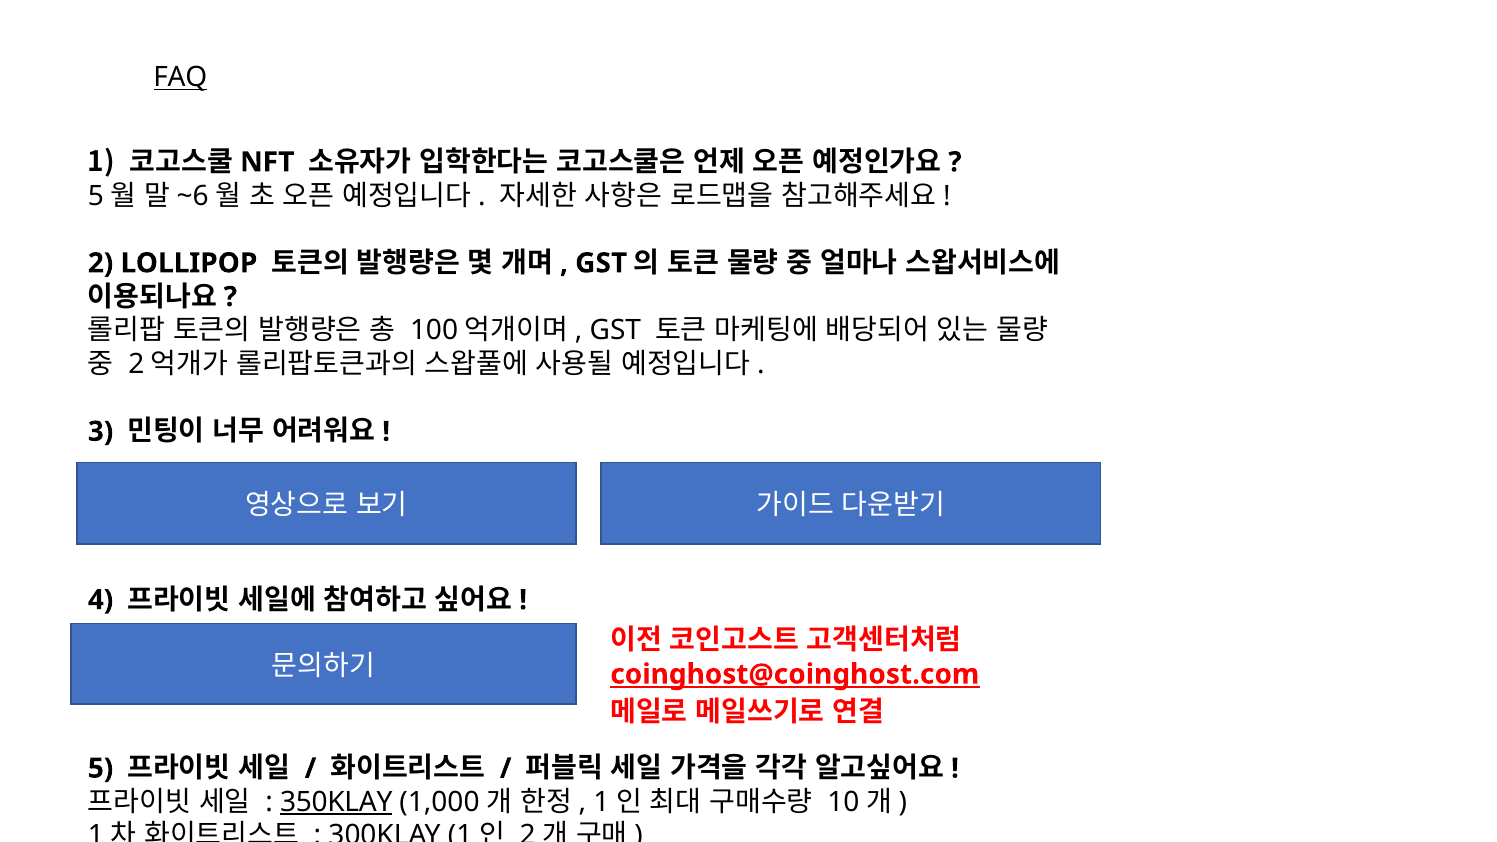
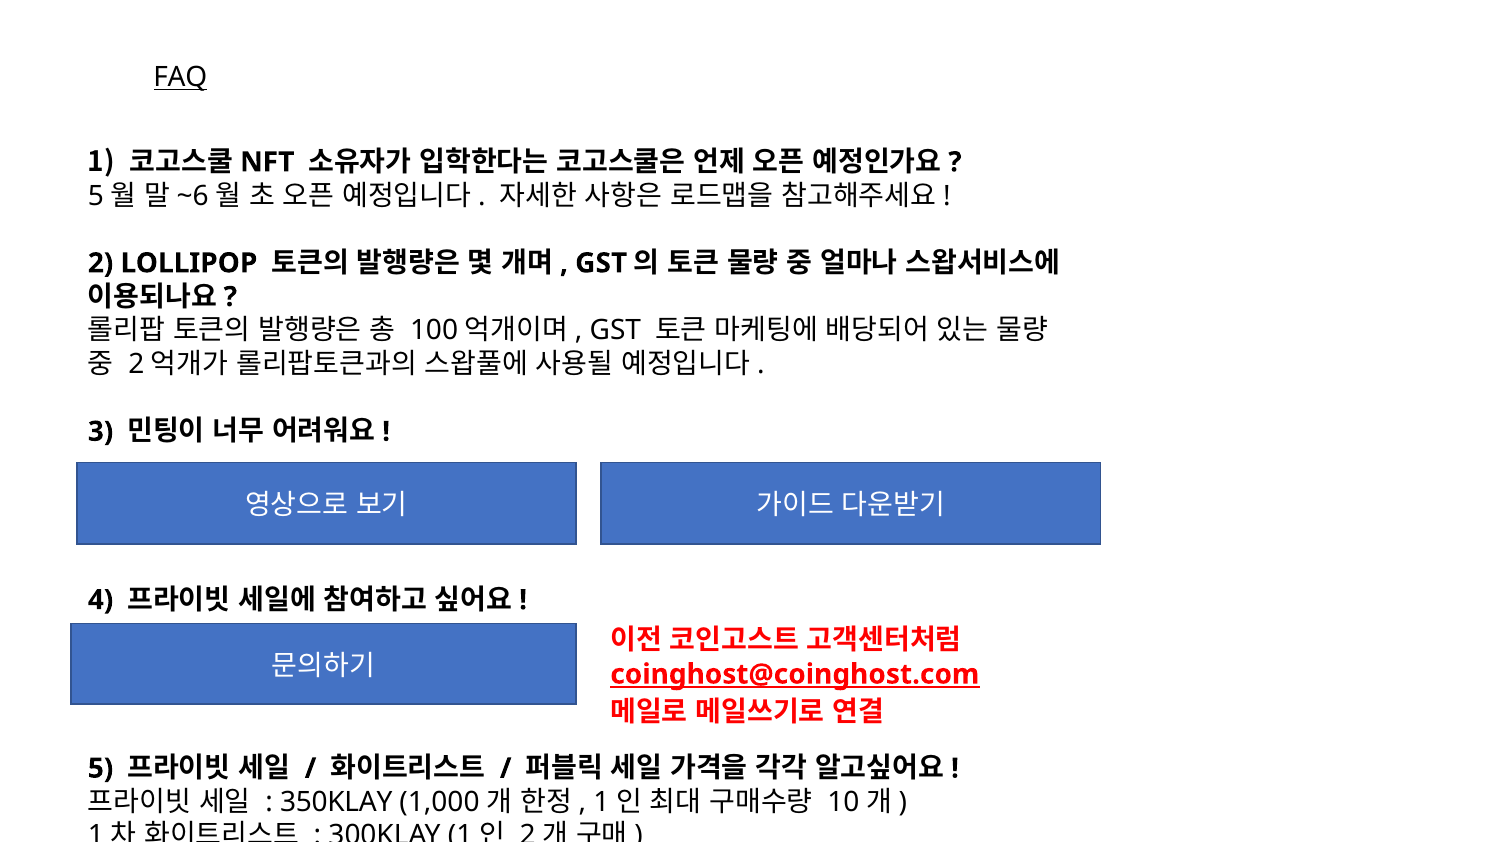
350KLAY at (336, 802) underline: present -> none
